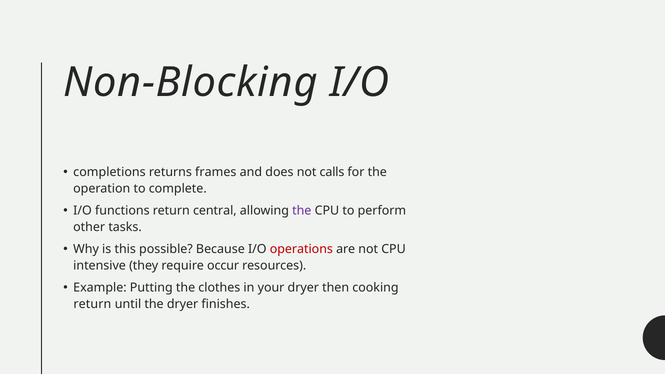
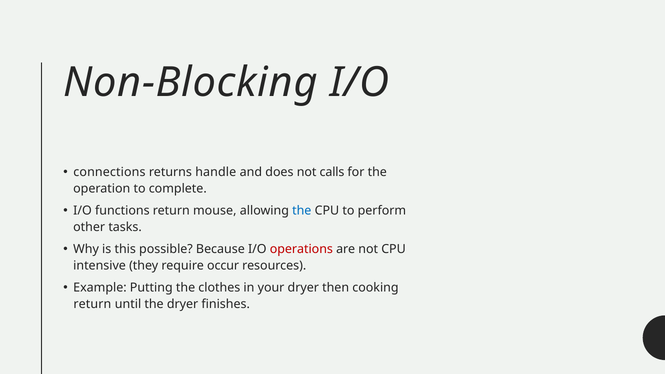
completions: completions -> connections
frames: frames -> handle
central: central -> mouse
the at (302, 211) colour: purple -> blue
